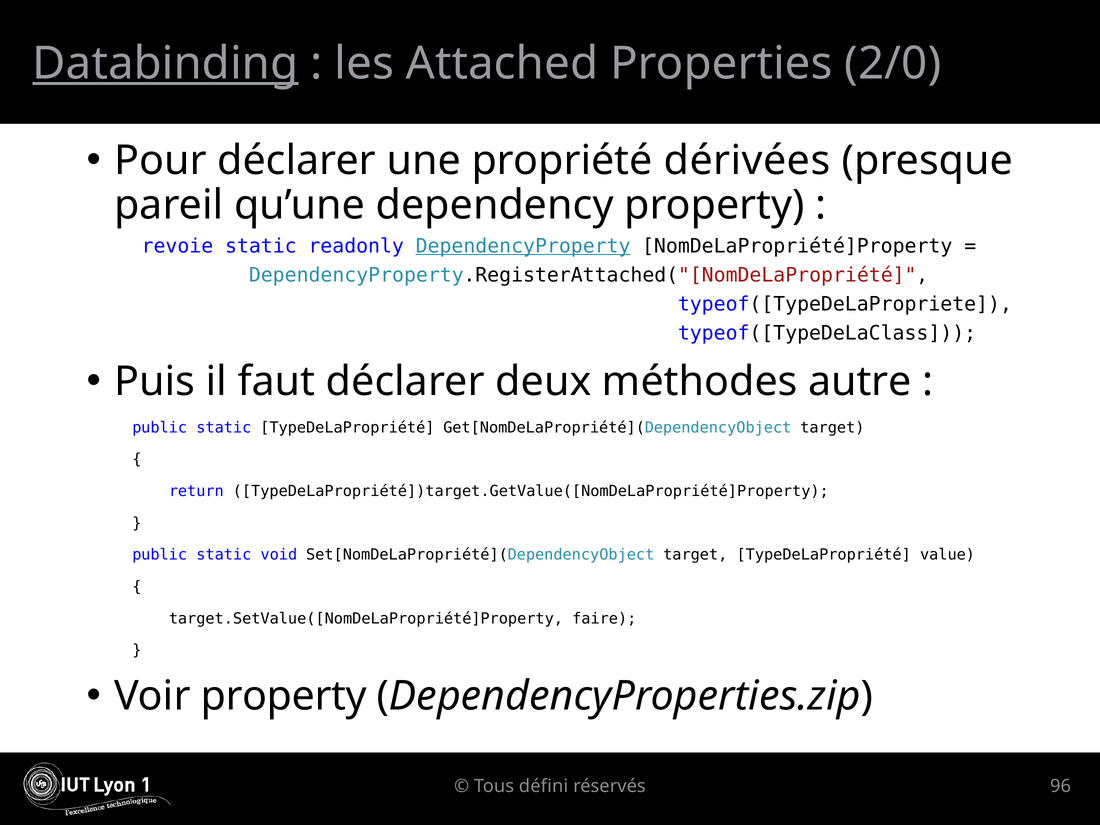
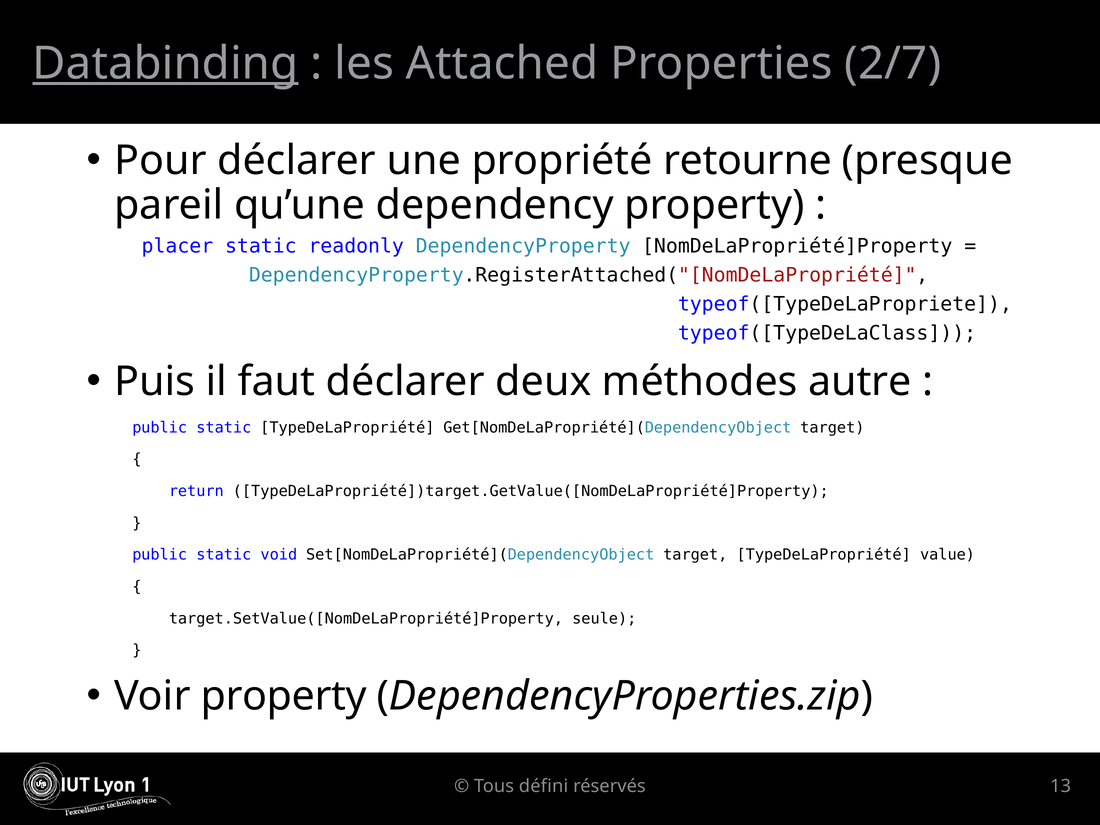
2/0: 2/0 -> 2/7
dérivées: dérivées -> retourne
revoie: revoie -> placer
DependencyProperty underline: present -> none
faire: faire -> seule
96: 96 -> 13
